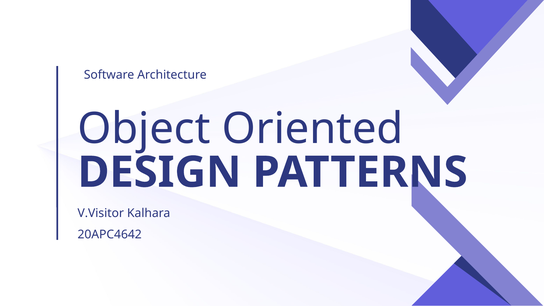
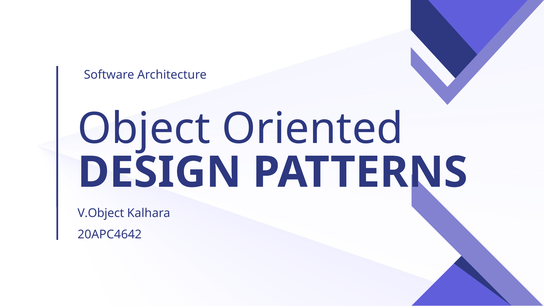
V.Visitor: V.Visitor -> V.Object
